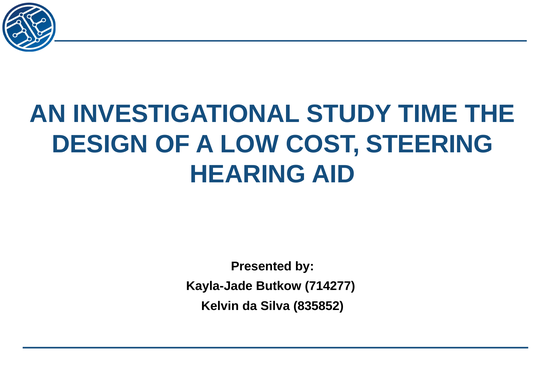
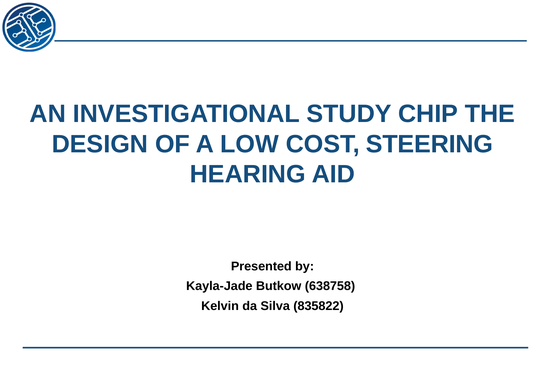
TIME: TIME -> CHIP
714277: 714277 -> 638758
835852: 835852 -> 835822
